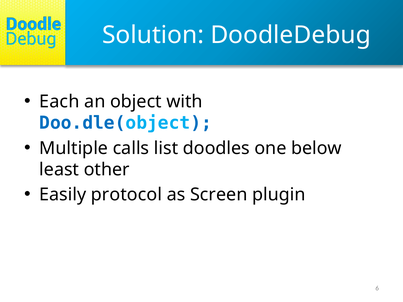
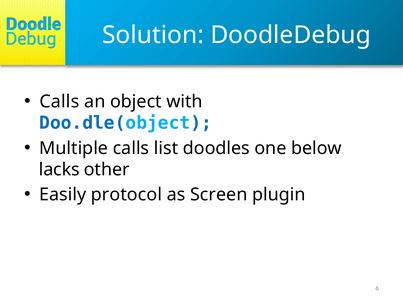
Each at (59, 102): Each -> Calls
least: least -> lacks
